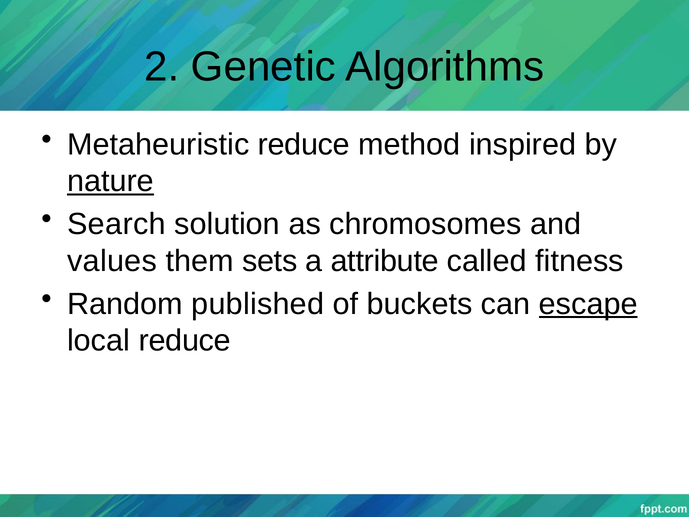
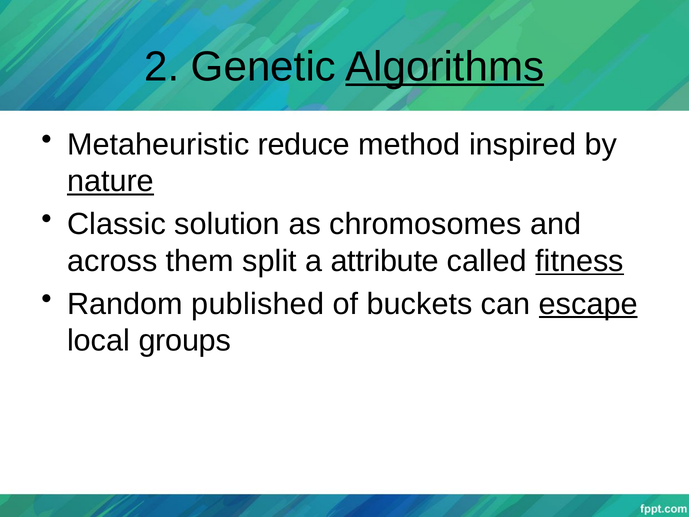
Algorithms underline: none -> present
Search: Search -> Classic
values: values -> across
sets: sets -> split
fitness underline: none -> present
local reduce: reduce -> groups
